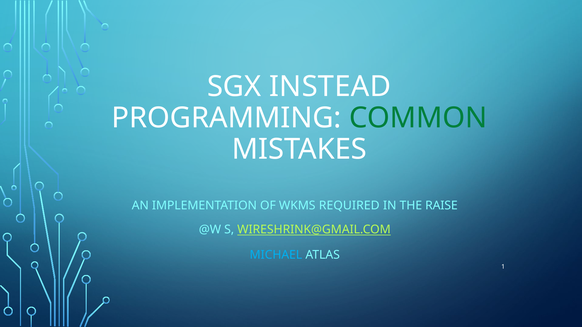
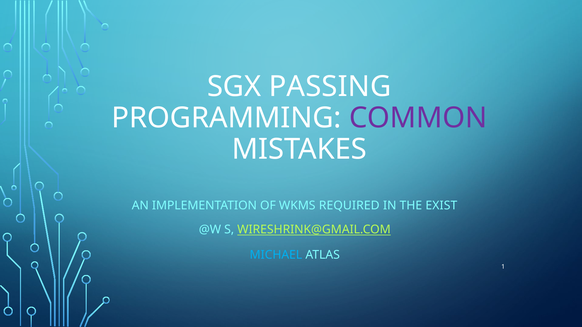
INSTEAD: INSTEAD -> PASSING
COMMON colour: green -> purple
RAISE: RAISE -> EXIST
